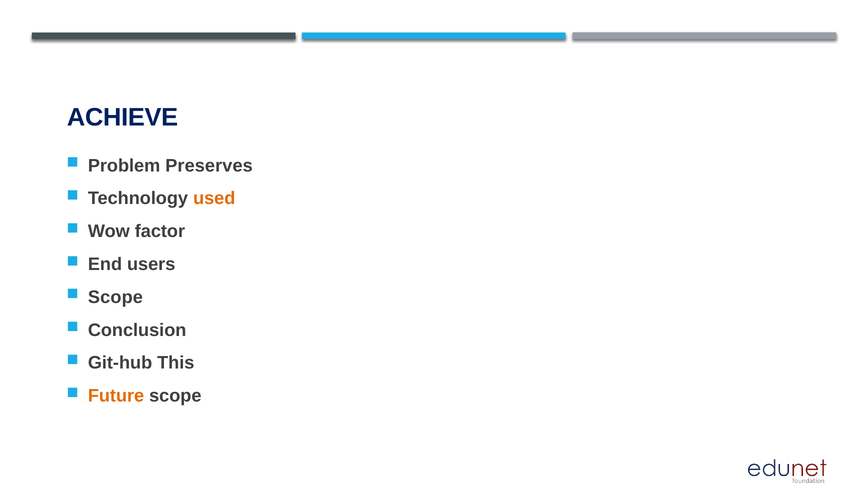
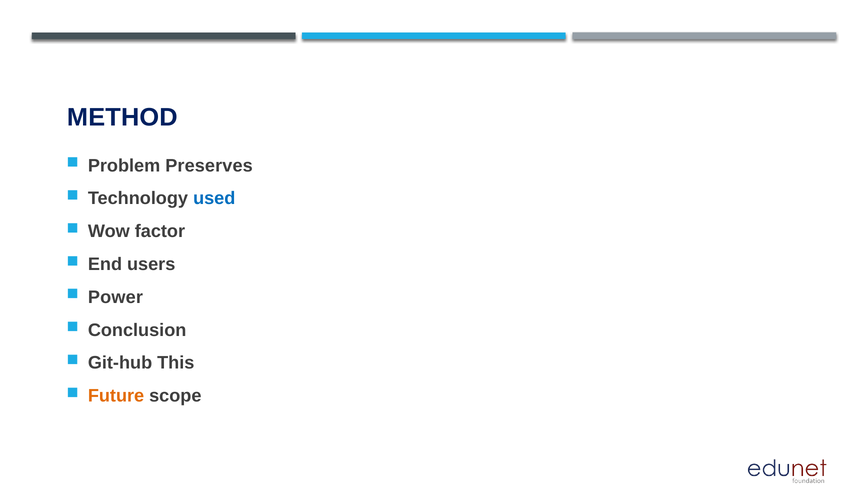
ACHIEVE: ACHIEVE -> METHOD
used colour: orange -> blue
Scope at (115, 297): Scope -> Power
